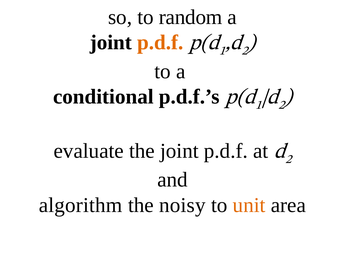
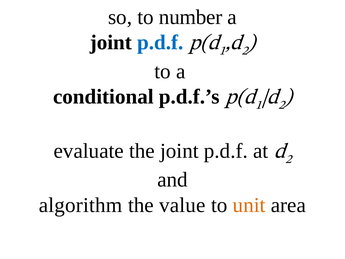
random: random -> number
p.d.f at (160, 42) colour: orange -> blue
noisy: noisy -> value
